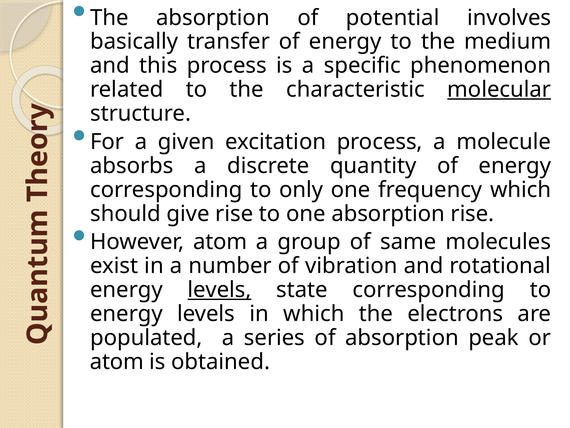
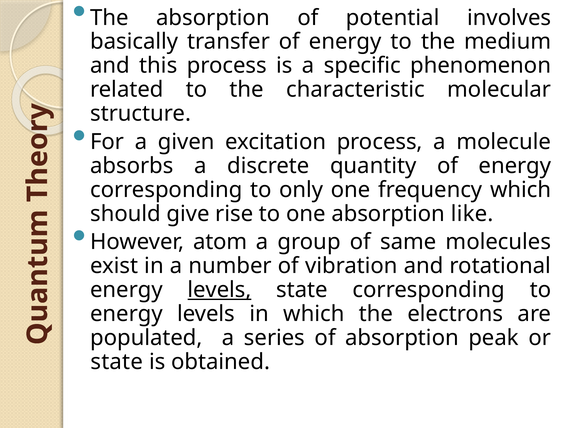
molecular underline: present -> none
absorption rise: rise -> like
atom at (117, 361): atom -> state
